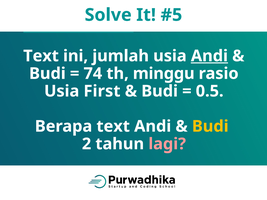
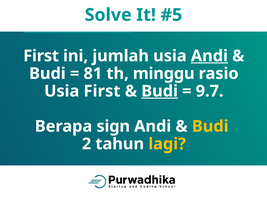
Text at (41, 56): Text -> First
74: 74 -> 81
Budi at (160, 91) underline: none -> present
0.5: 0.5 -> 9.7
Berapa text: text -> sign
lagi colour: pink -> yellow
